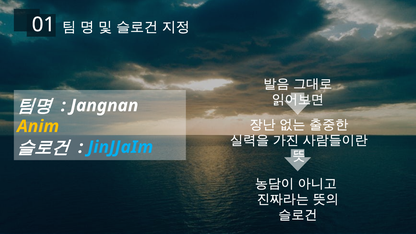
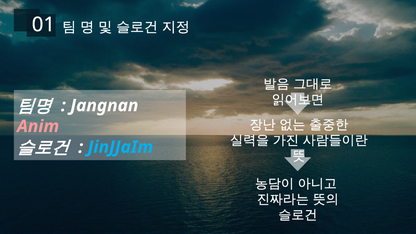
Anim colour: yellow -> pink
